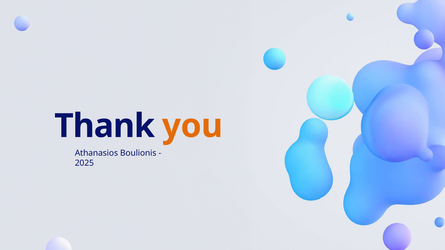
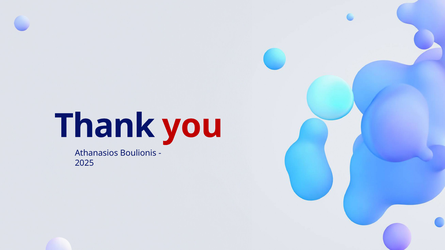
you colour: orange -> red
